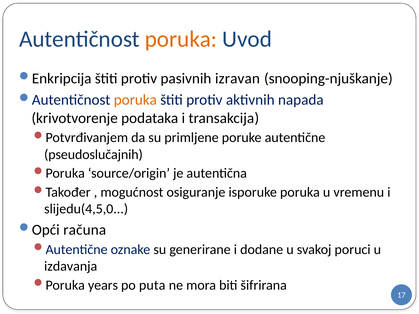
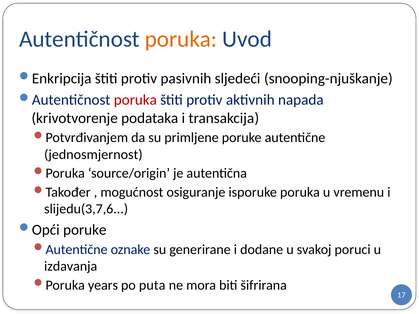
izravan: izravan -> sljedeći
poruka at (135, 100) colour: orange -> red
pseudoslučajnih: pseudoslučajnih -> jednosmjernost
slijedu(4,5,0: slijedu(4,5,0 -> slijedu(3,7,6
računa at (85, 230): računa -> poruke
